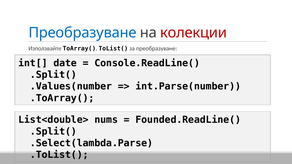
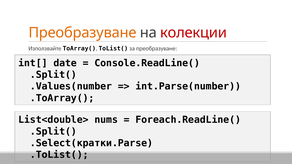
Преобразуване at (82, 33) colour: blue -> orange
Founded.ReadLine(: Founded.ReadLine( -> Foreach.ReadLine(
.Select(lambda.Parse: .Select(lambda.Parse -> .Select(кратки.Parse
